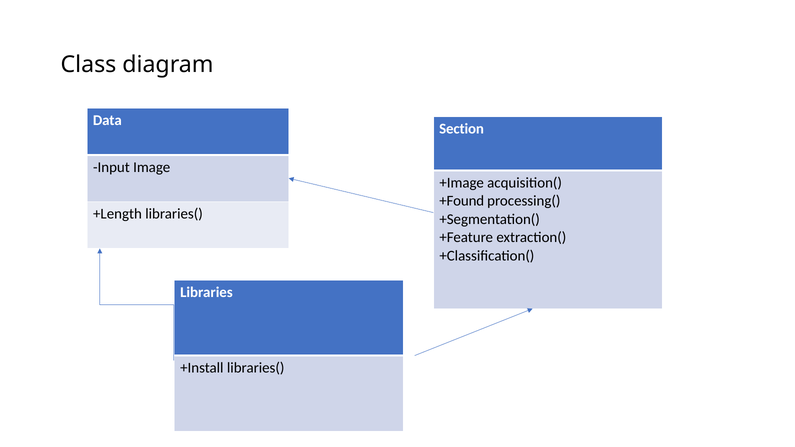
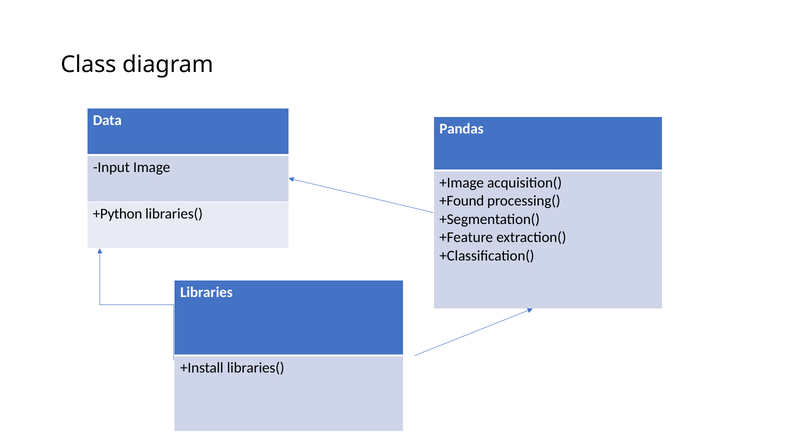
Section: Section -> Pandas
+Length: +Length -> +Python
